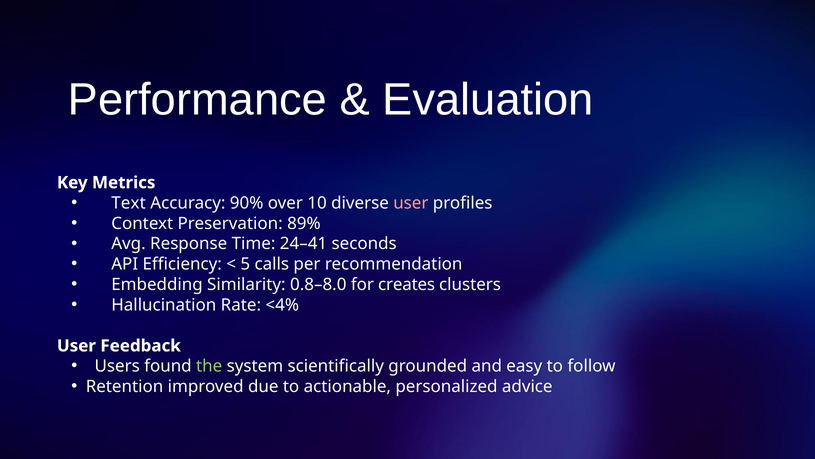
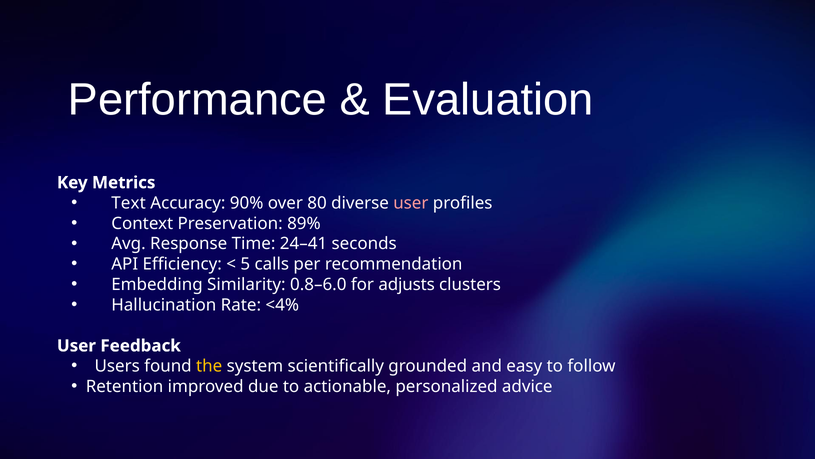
10: 10 -> 80
0.8–8.0: 0.8–8.0 -> 0.8–6.0
creates: creates -> adjusts
the colour: light green -> yellow
